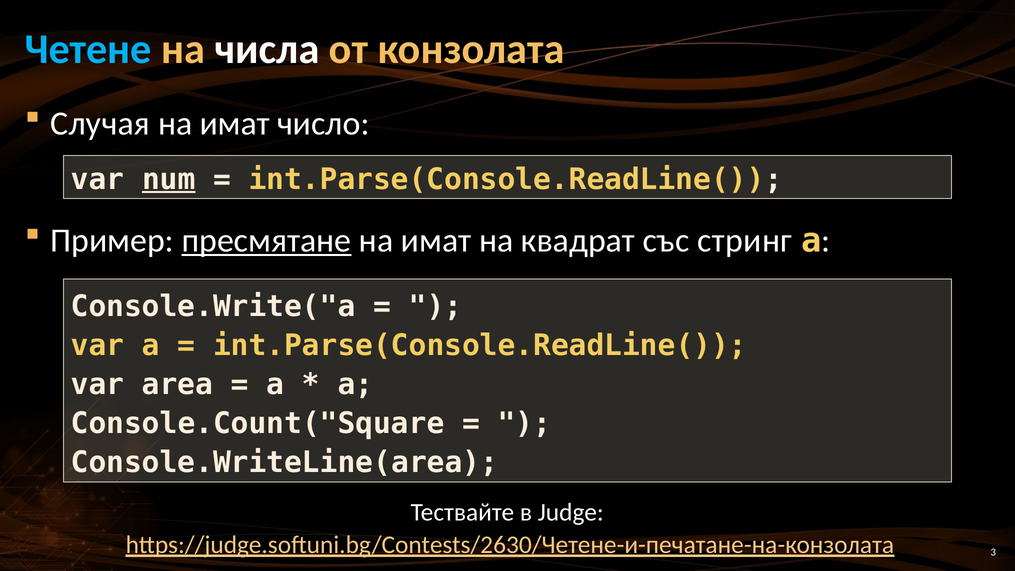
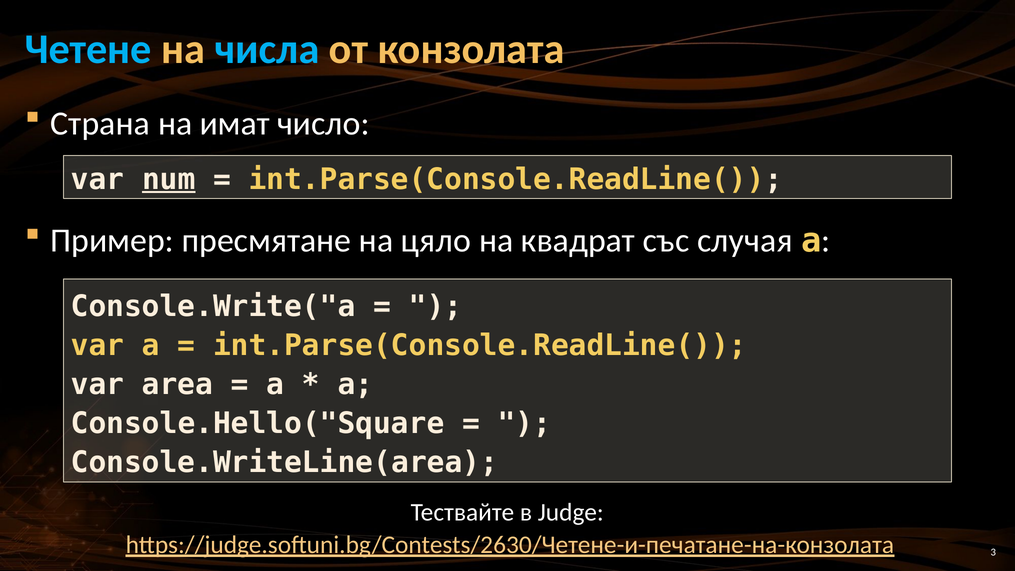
числа colour: white -> light blue
Случая: Случая -> Страна
пресмятане underline: present -> none
имат at (436, 241): имат -> цяло
стринг: стринг -> случая
Console.Count("Square: Console.Count("Square -> Console.Hello("Square
